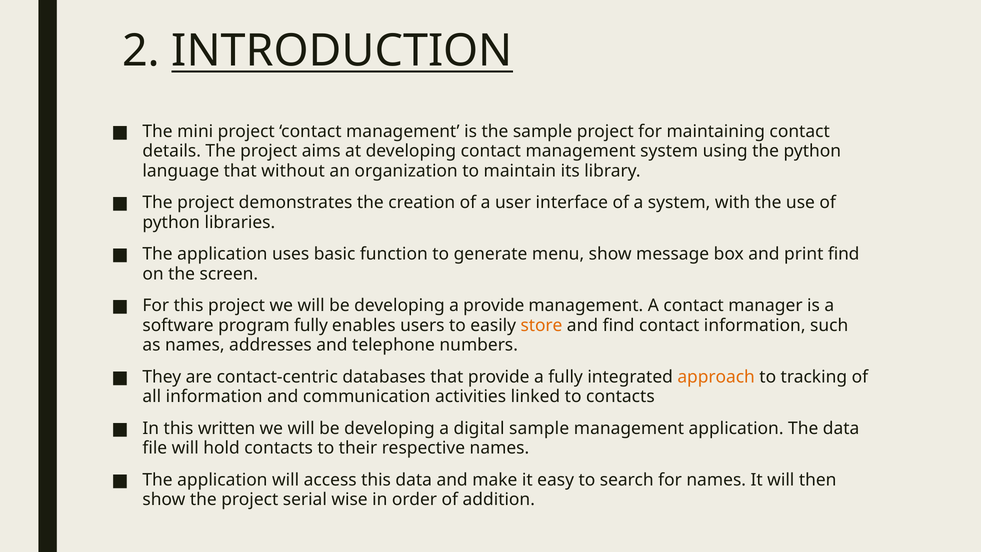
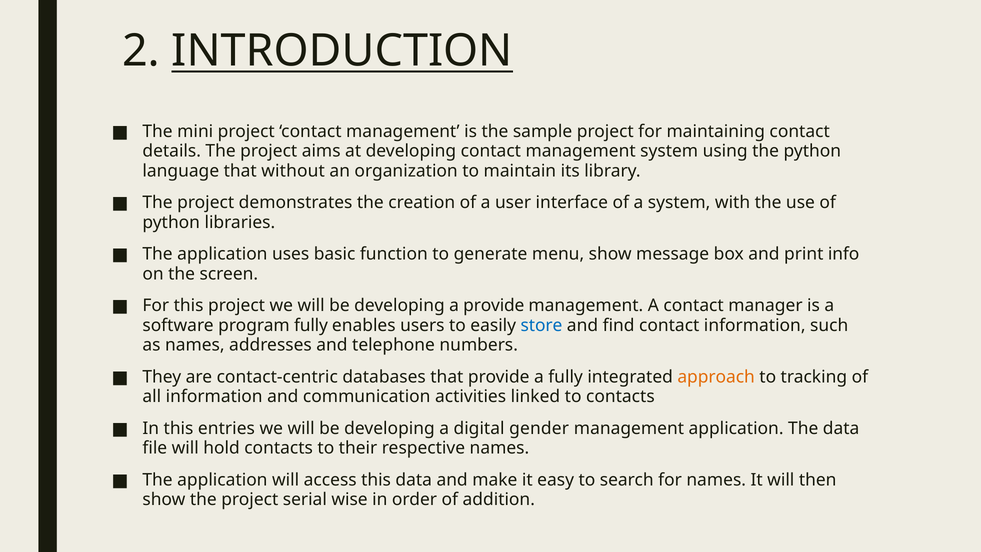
print find: find -> info
store colour: orange -> blue
written: written -> entries
digital sample: sample -> gender
